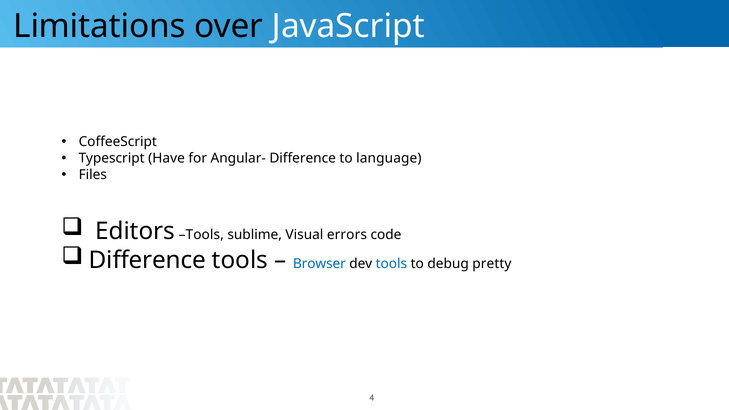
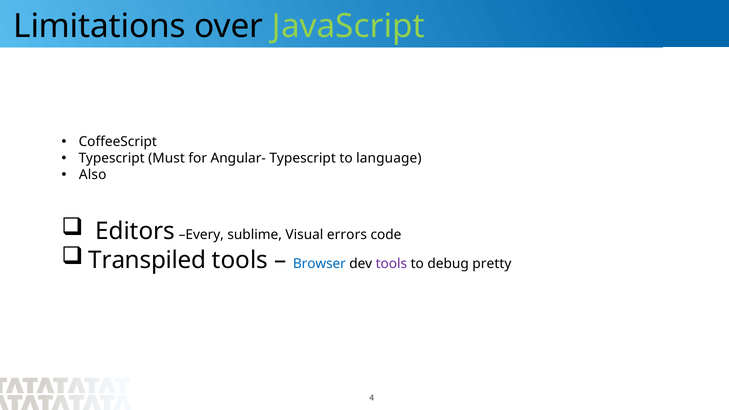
JavaScript colour: white -> light green
Have: Have -> Must
Angular- Difference: Difference -> Typescript
Files: Files -> Also
Editors Tools: Tools -> Every
Difference at (147, 260): Difference -> Transpiled
tools at (391, 264) colour: blue -> purple
